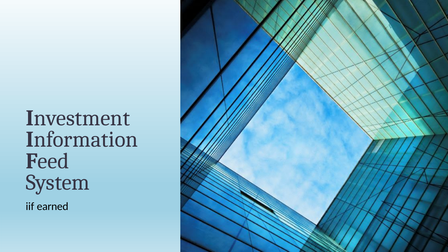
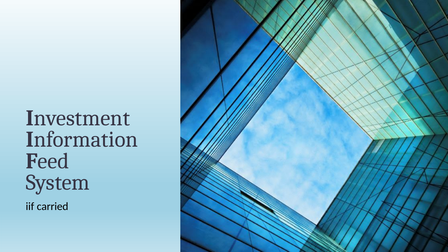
earned: earned -> carried
